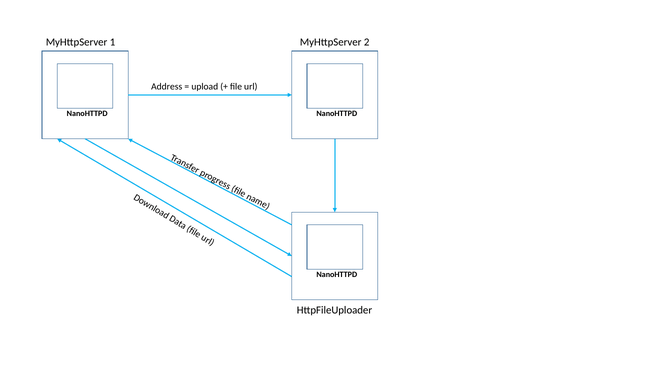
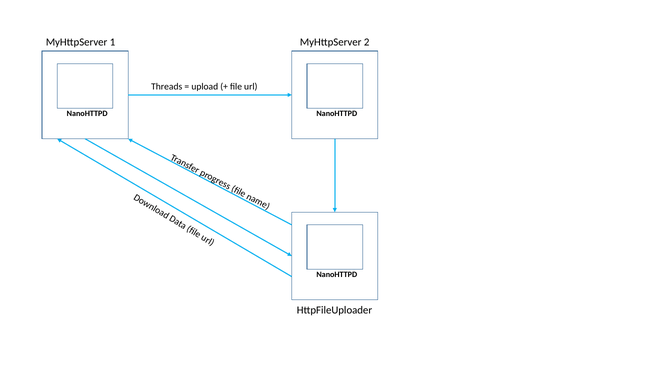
Address: Address -> Threads
